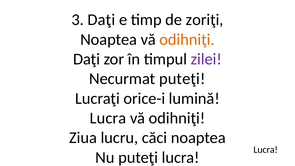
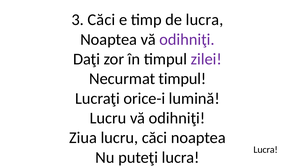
3 Daţi: Daţi -> Căci
de zoriţi: zoriţi -> lucra
odihniţi at (187, 39) colour: orange -> purple
Necurmat puteţi: puteţi -> timpul
Lucra at (108, 118): Lucra -> Lucru
